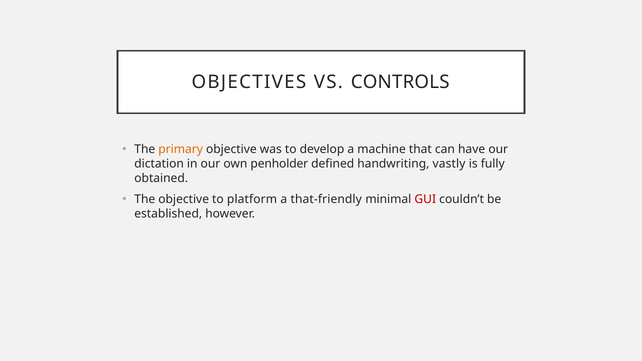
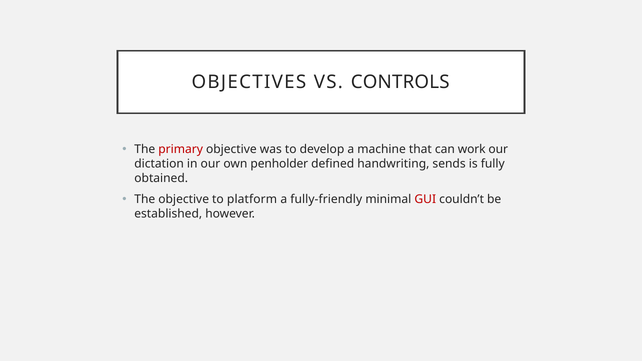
primary colour: orange -> red
have: have -> work
vastly: vastly -> sends
that-friendly: that-friendly -> fully-friendly
